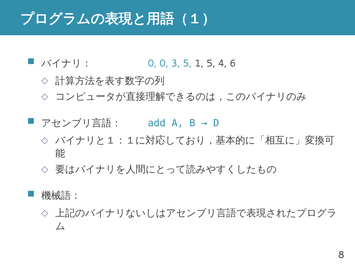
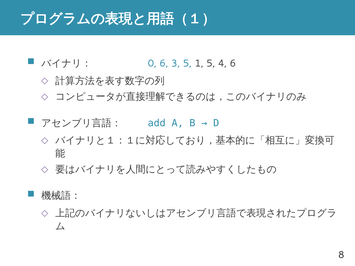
0 0: 0 -> 6
